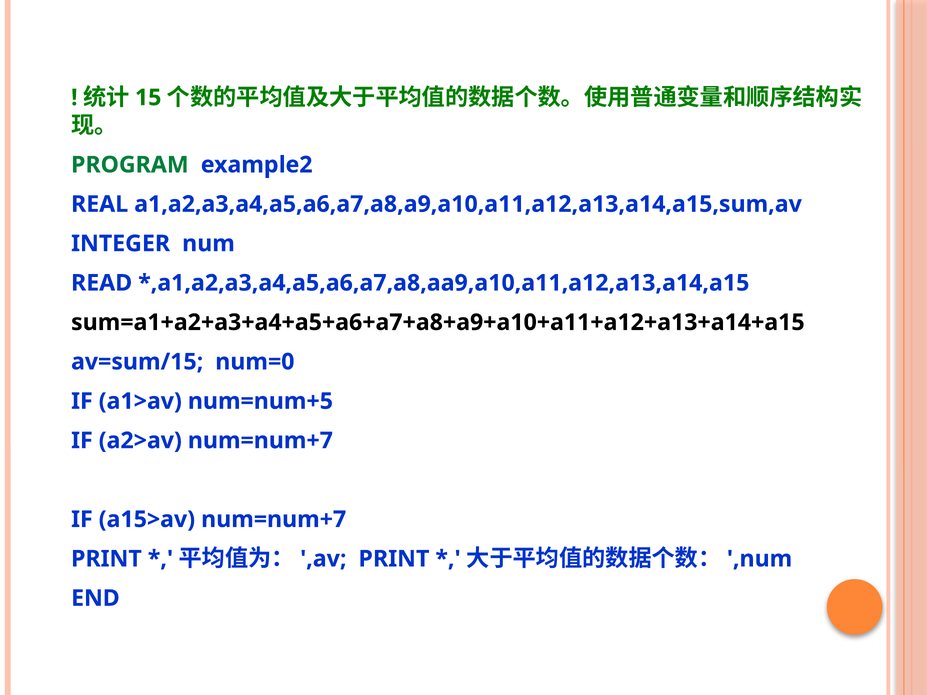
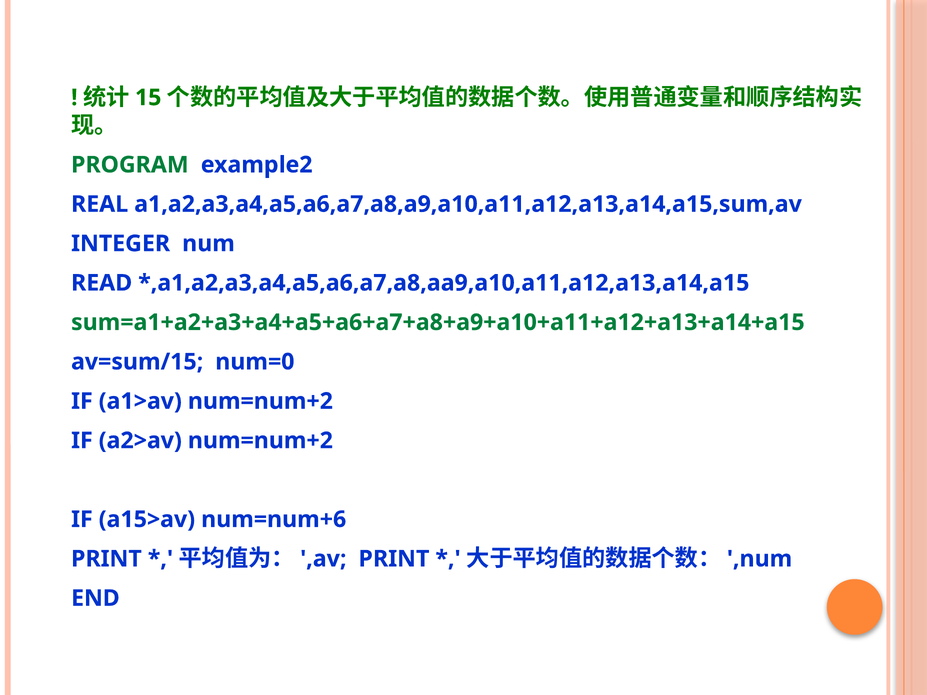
sum=a1+a2+a3+a4+a5+a6+a7+a8+a9+a10+a11+a12+a13+a14+a15 colour: black -> green
a1>av num=num+5: num=num+5 -> num=num+2
a2>av num=num+7: num=num+7 -> num=num+2
a15>av num=num+7: num=num+7 -> num=num+6
